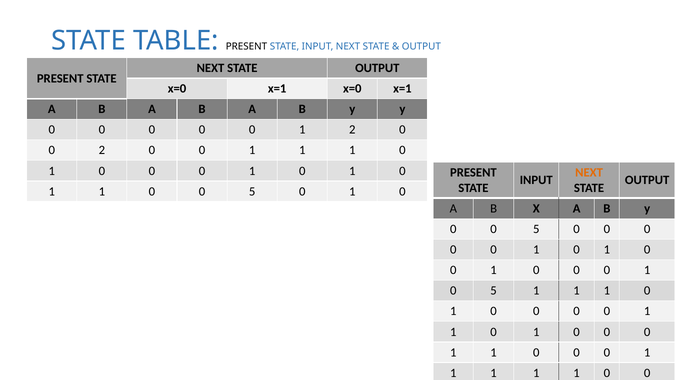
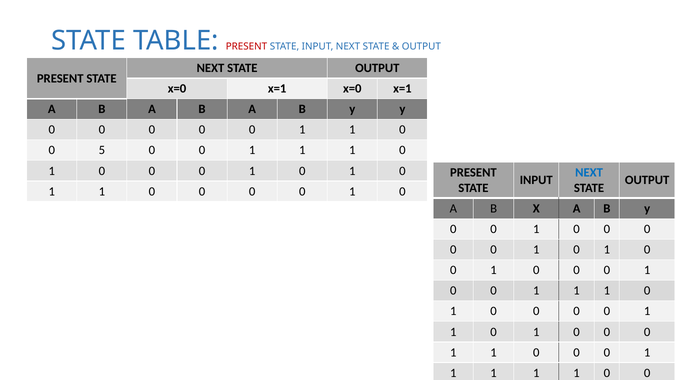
PRESENT at (246, 46) colour: black -> red
2 at (352, 130): 2 -> 1
0 2: 2 -> 5
NEXT at (589, 172) colour: orange -> blue
5 at (252, 191): 5 -> 0
5 at (536, 229): 5 -> 1
5 at (494, 291): 5 -> 0
